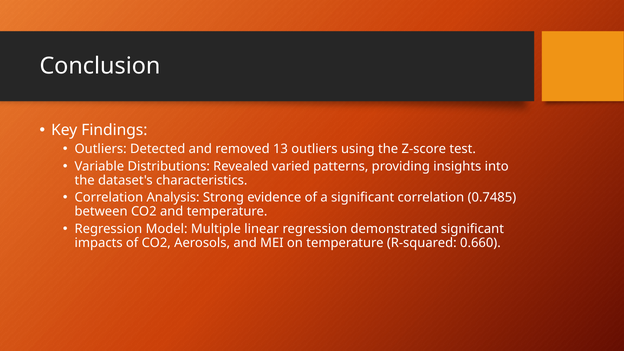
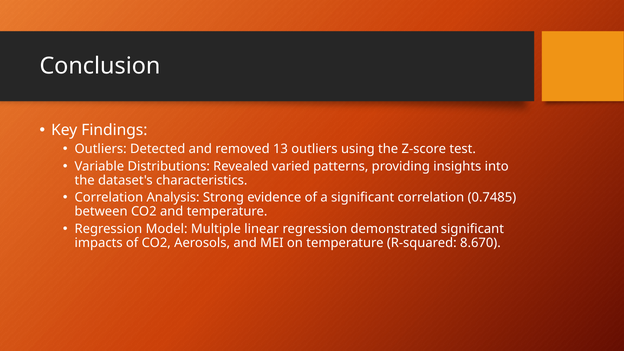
0.660: 0.660 -> 8.670
